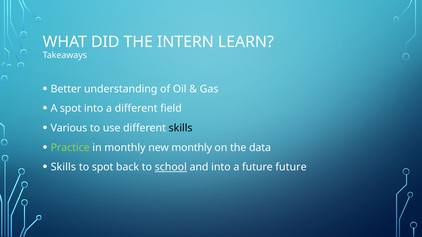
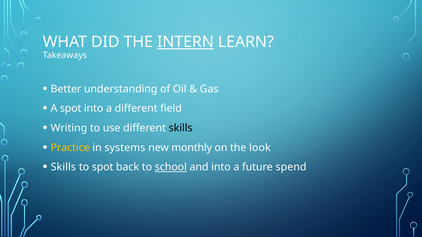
INTERN underline: none -> present
Various: Various -> Writing
Practice colour: light green -> yellow
in monthly: monthly -> systems
data: data -> look
future future: future -> spend
